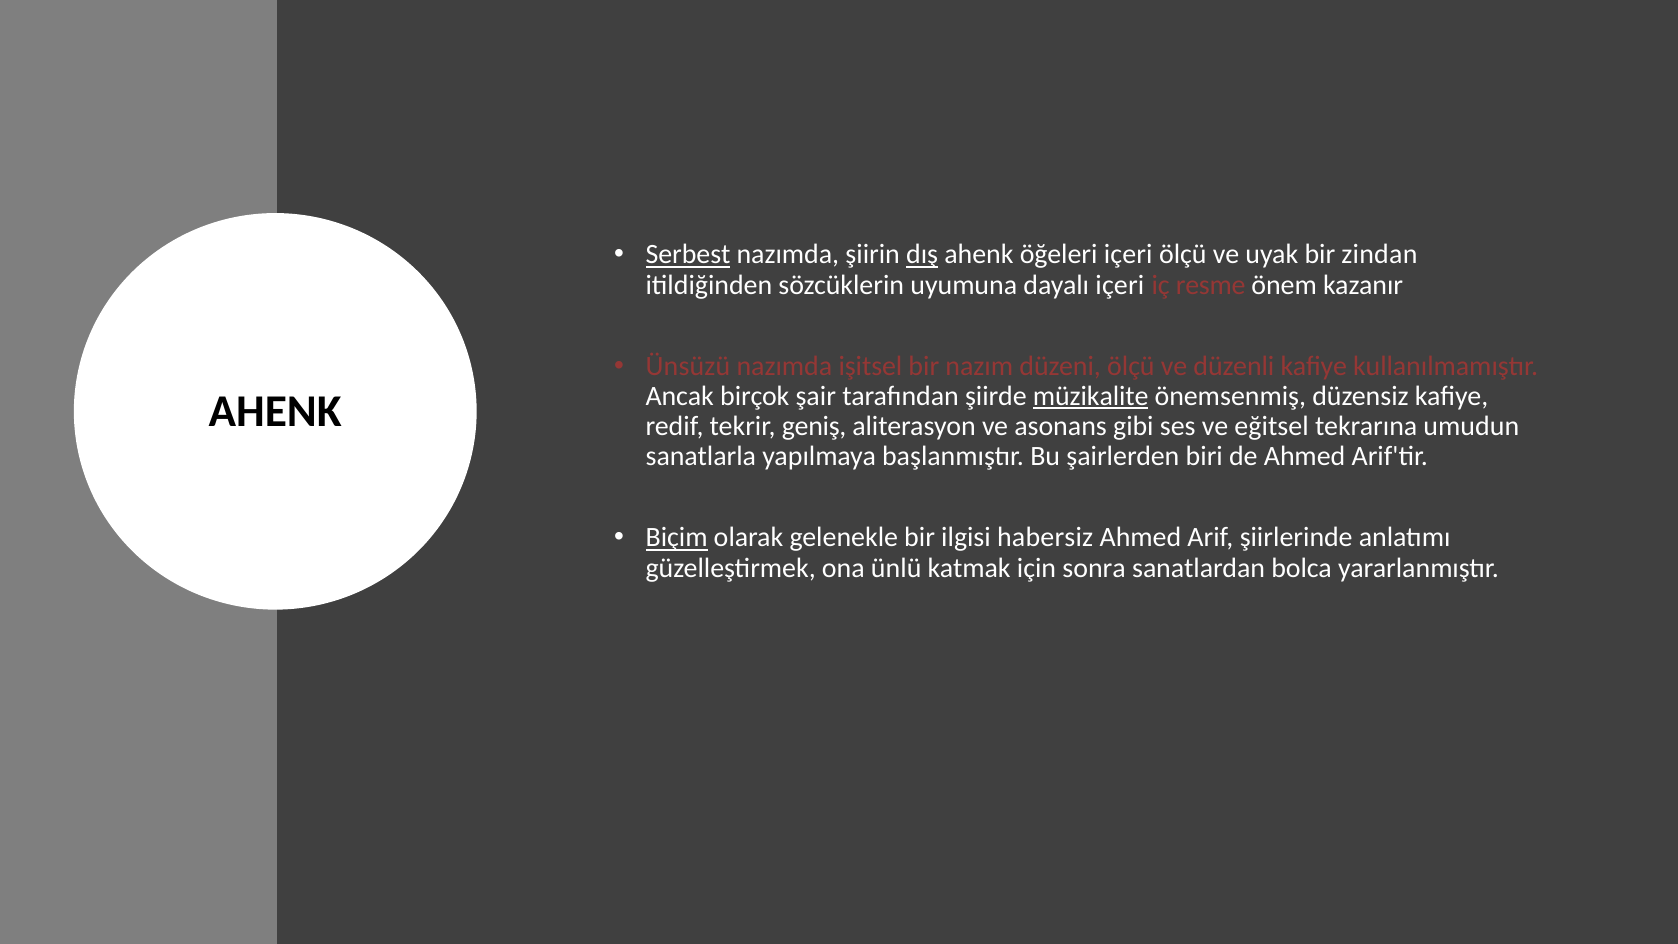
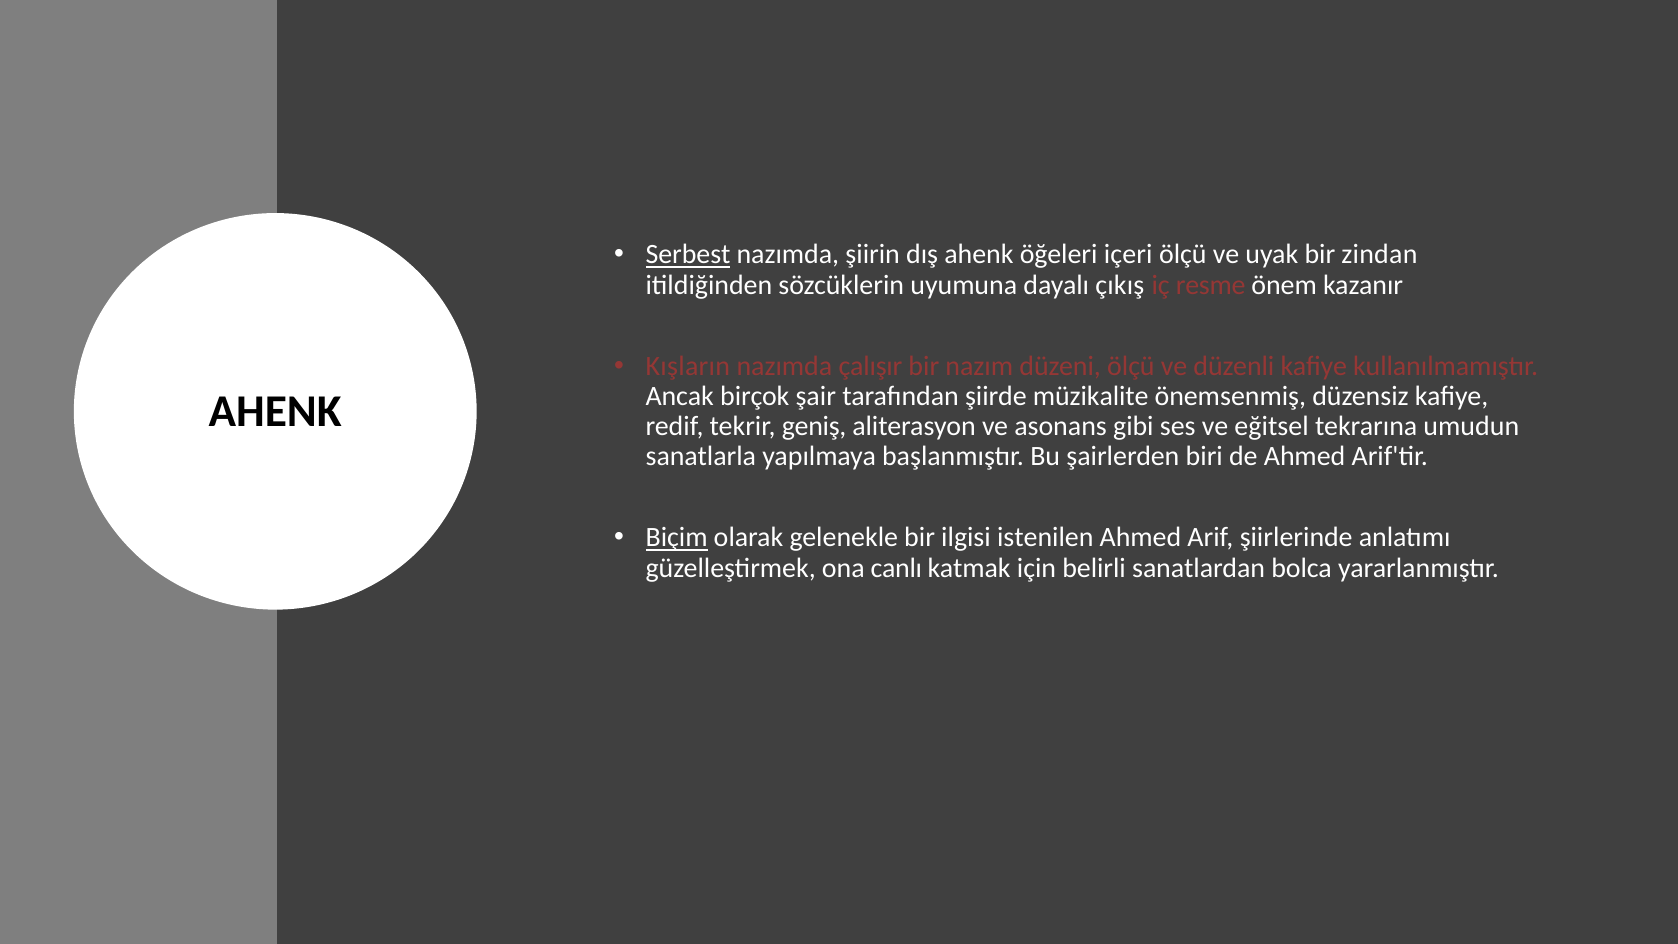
dış underline: present -> none
dayalı içeri: içeri -> çıkış
Ünsüzü: Ünsüzü -> Kışların
işitsel: işitsel -> çalışır
müzikalite underline: present -> none
habersiz: habersiz -> istenilen
ünlü: ünlü -> canlı
sonra: sonra -> belirli
